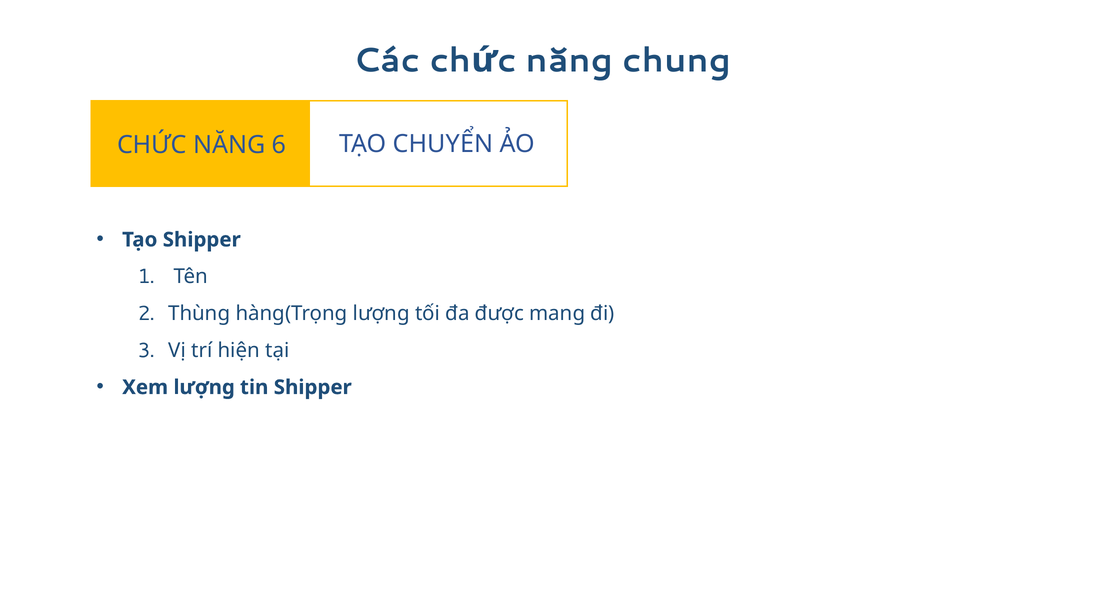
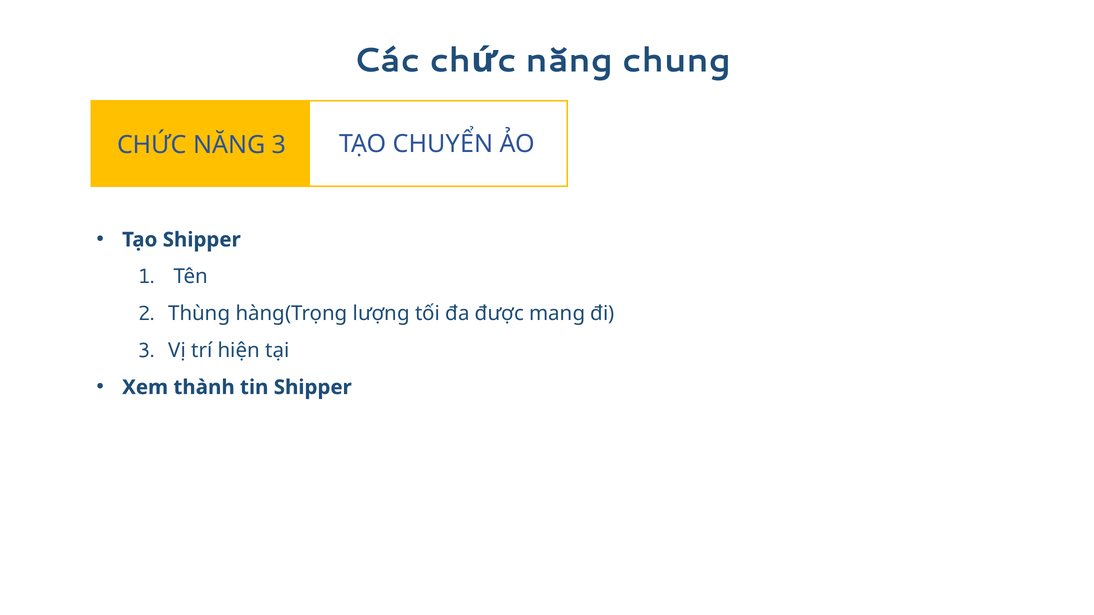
NĂNG 6: 6 -> 3
Xem lượng: lượng -> thành
